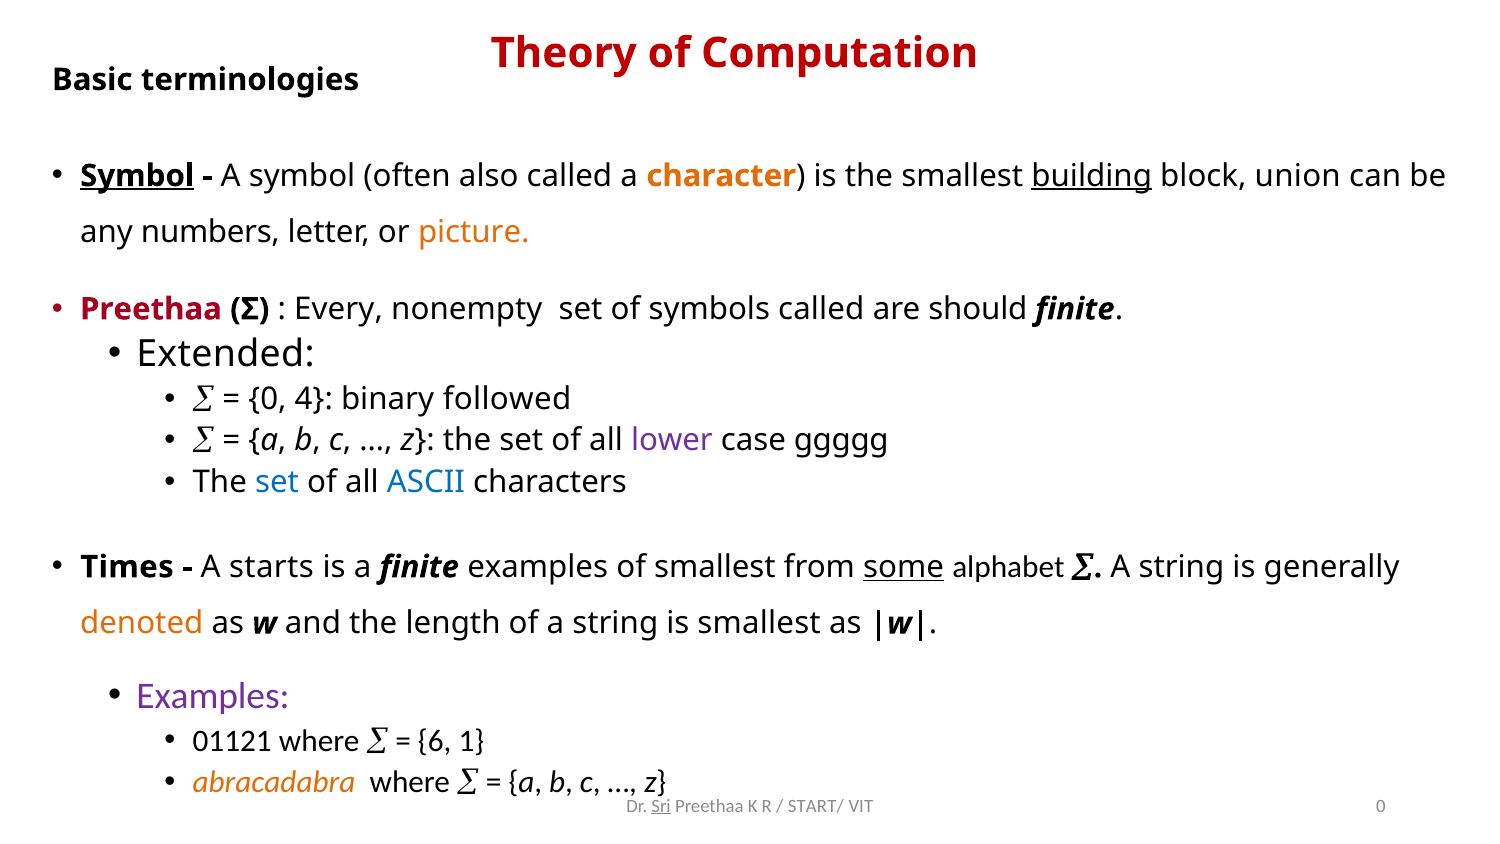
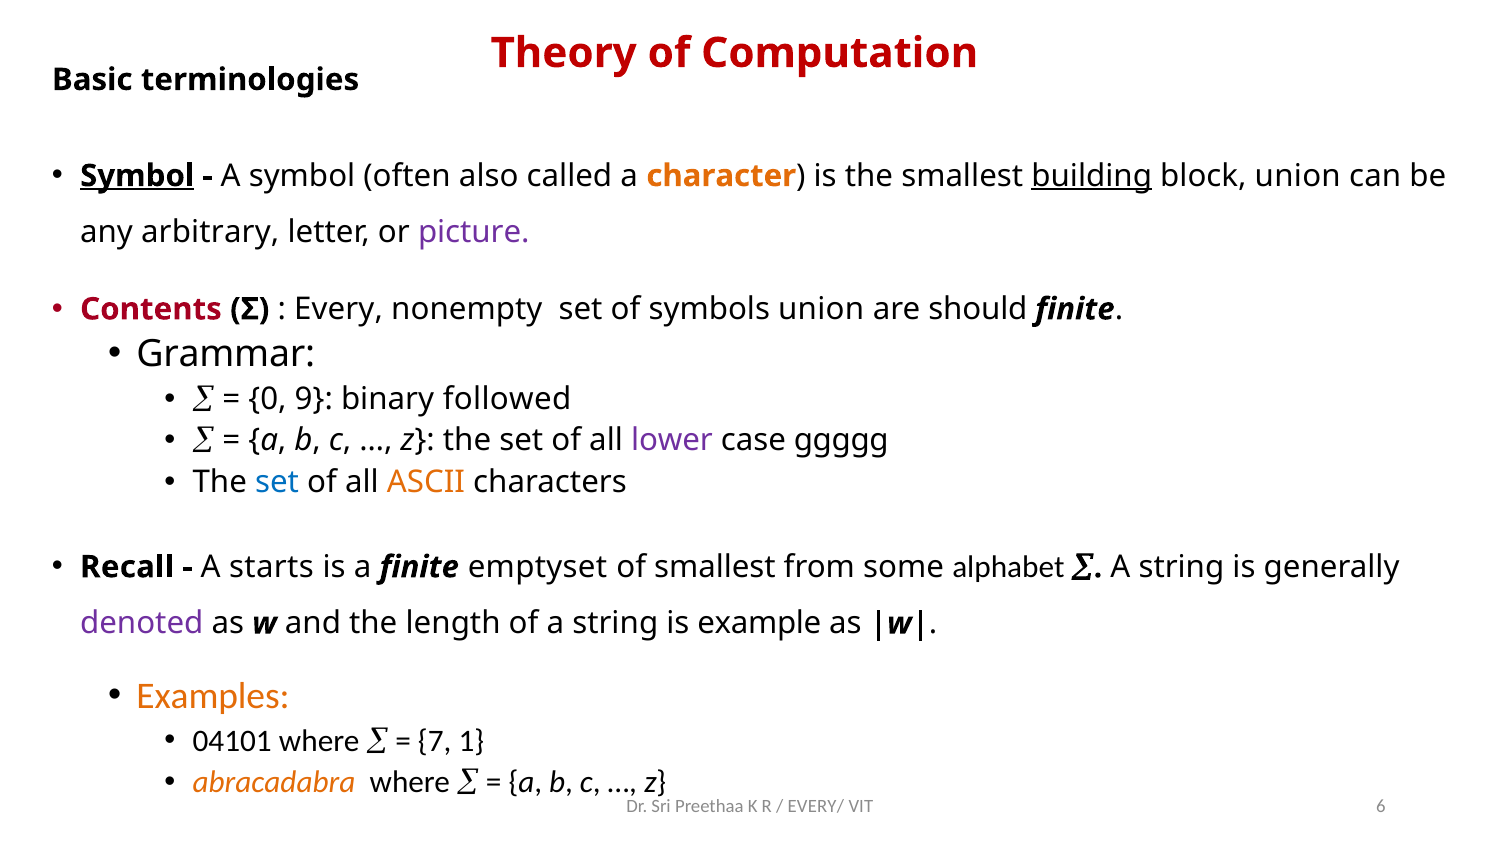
numbers: numbers -> arbitrary
picture colour: orange -> purple
Preethaa at (151, 309): Preethaa -> Contents
symbols called: called -> union
Extended: Extended -> Grammar
4: 4 -> 9
ASCII colour: blue -> orange
Times: Times -> Recall
finite examples: examples -> emptyset
some underline: present -> none
denoted colour: orange -> purple
is smallest: smallest -> example
Examples at (213, 696) colour: purple -> orange
01121: 01121 -> 04101
6: 6 -> 7
Sri underline: present -> none
START/: START/ -> EVERY/
VIT 0: 0 -> 6
